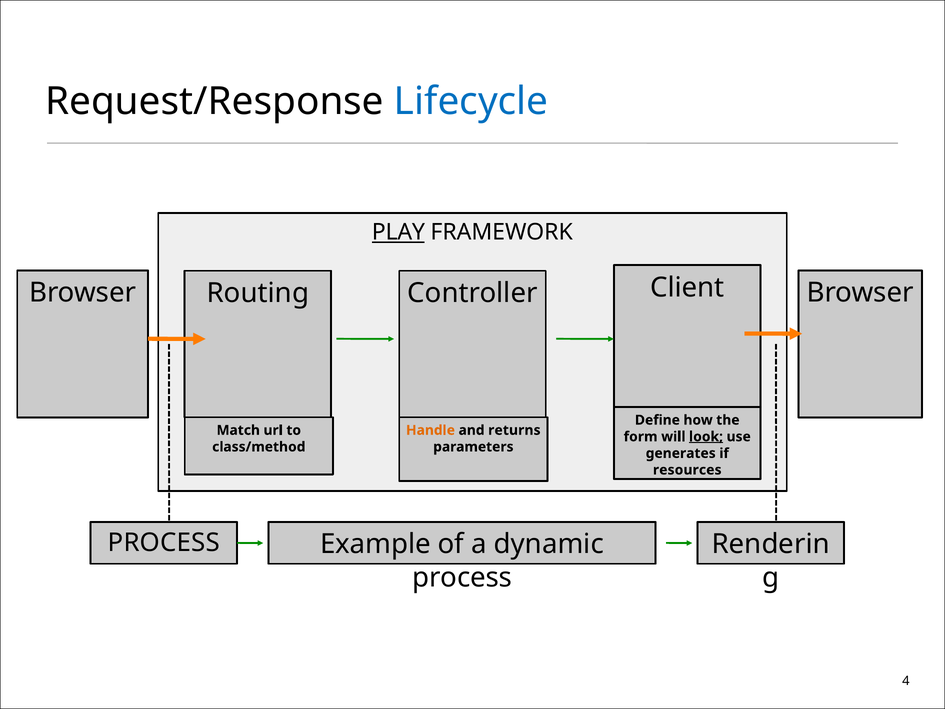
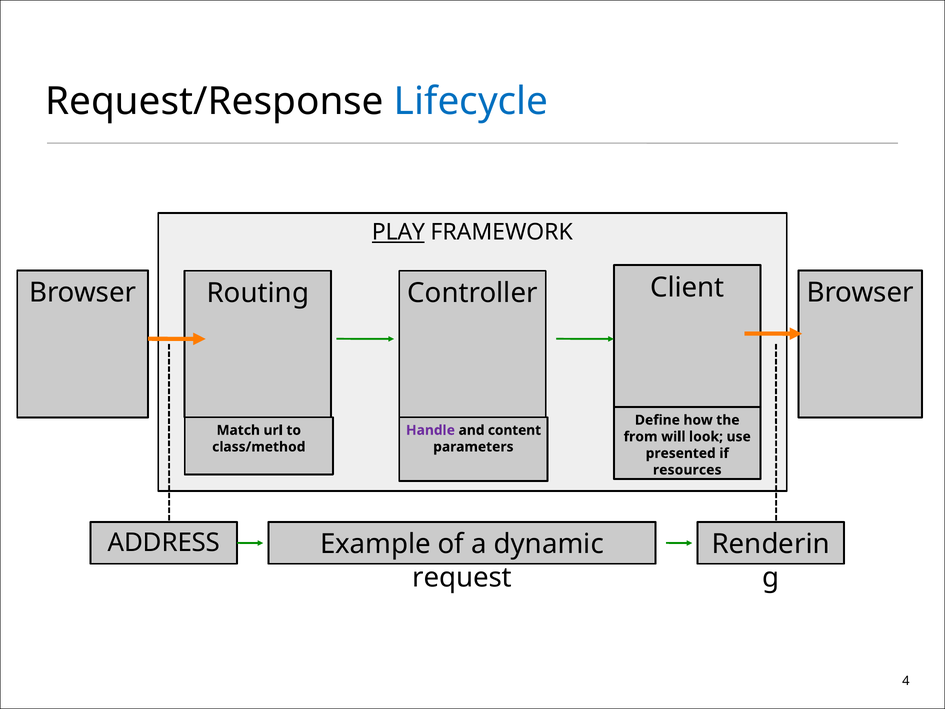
Handle colour: orange -> purple
returns: returns -> content
form: form -> from
look underline: present -> none
generates: generates -> presented
PROCESS at (164, 543): PROCESS -> ADDRESS
process at (462, 577): process -> request
